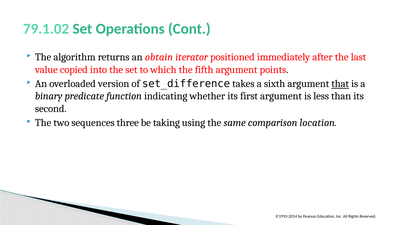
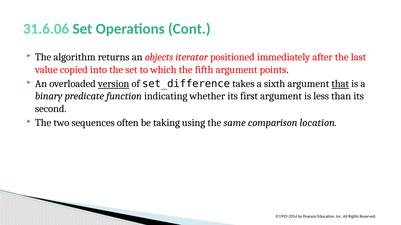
79.1.02: 79.1.02 -> 31.6.06
obtain: obtain -> objects
version underline: none -> present
three: three -> often
